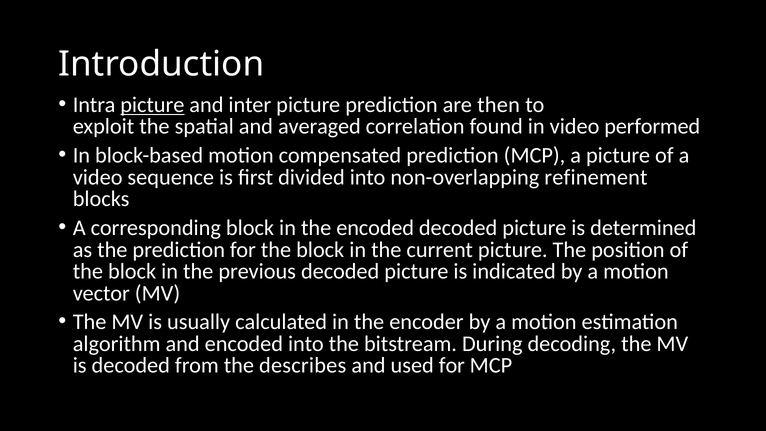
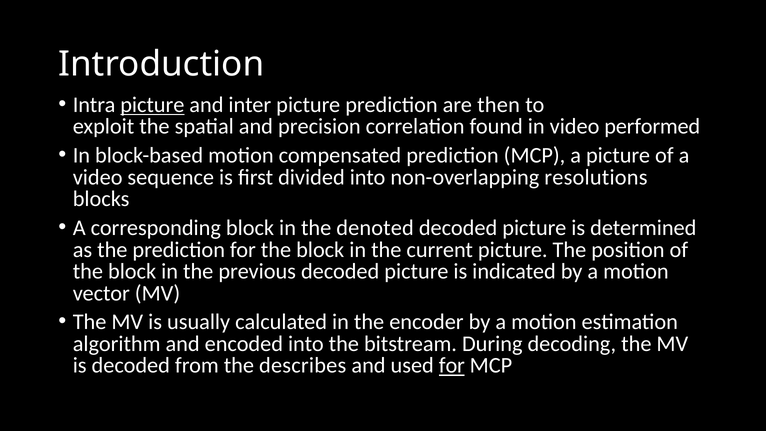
averaged: averaged -> precision
refinement: refinement -> resolutions
the encoded: encoded -> denoted
for at (452, 365) underline: none -> present
